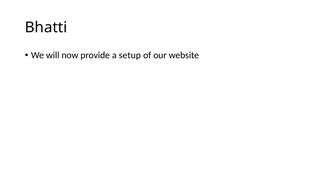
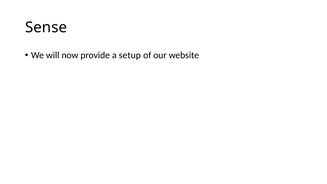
Bhatti: Bhatti -> Sense
